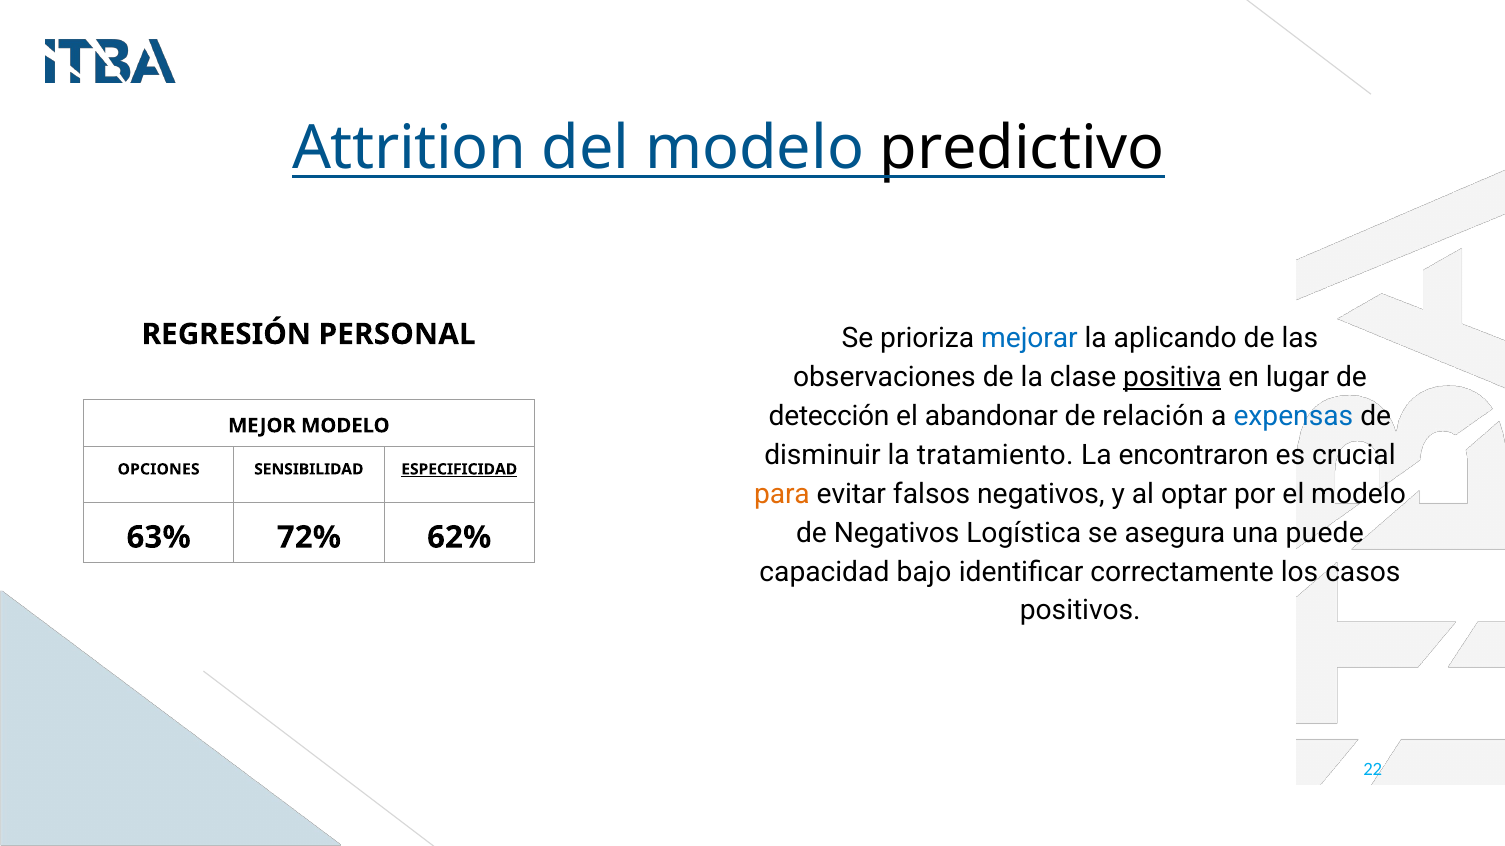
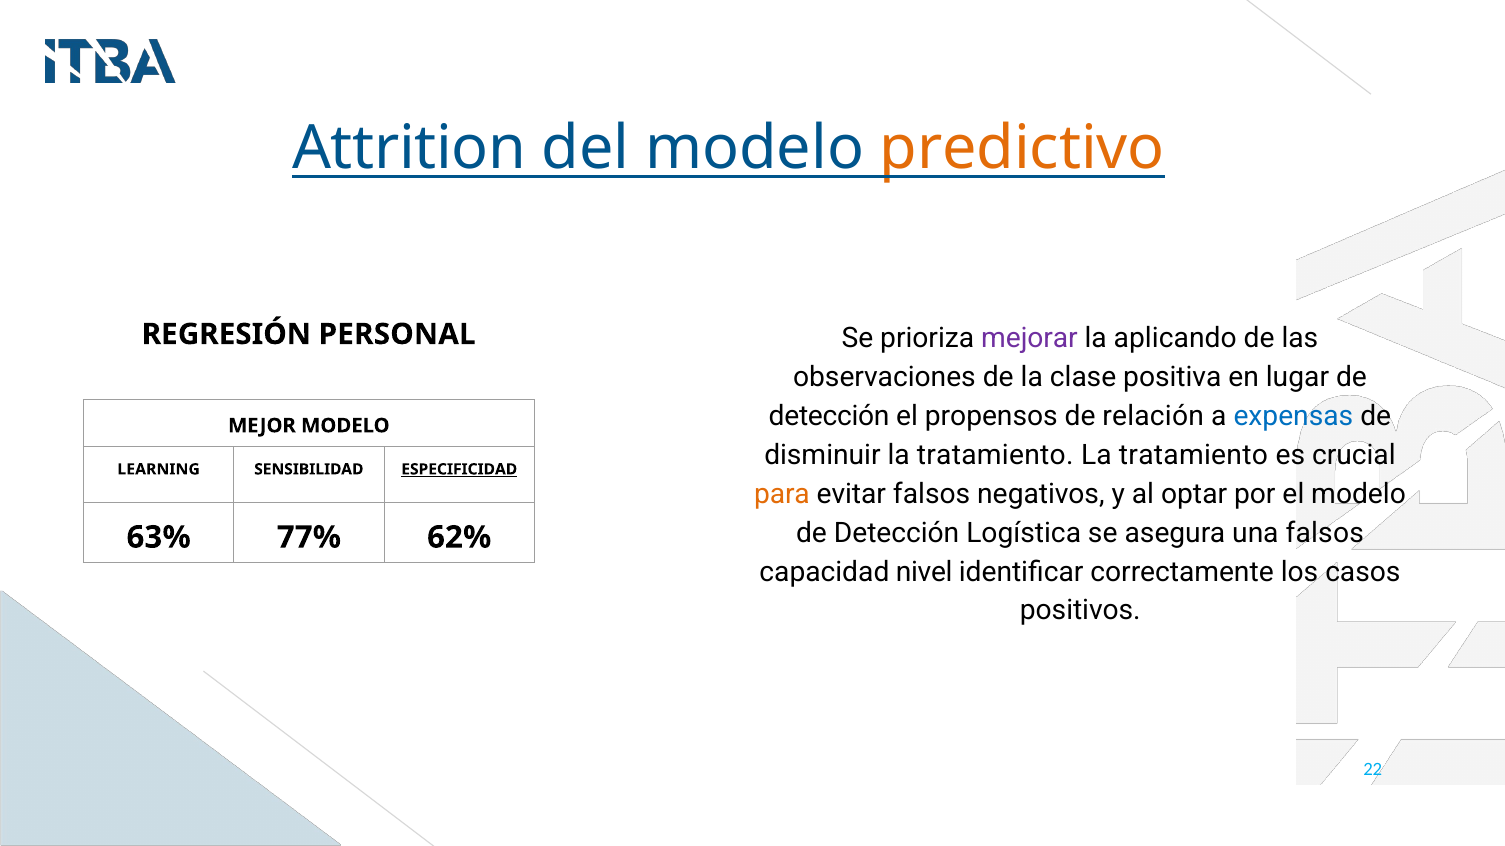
predictivo colour: black -> orange
mejorar colour: blue -> purple
positiva underline: present -> none
abandonar: abandonar -> propensos
encontraron at (1194, 455): encontraron -> tratamiento
OPCIONES: OPCIONES -> LEARNING
Negativos at (897, 533): Negativos -> Detección
una puede: puede -> falsos
72%: 72% -> 77%
bajo: bajo -> nivel
